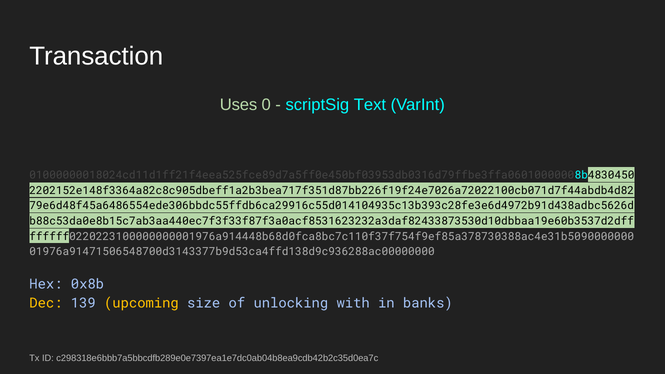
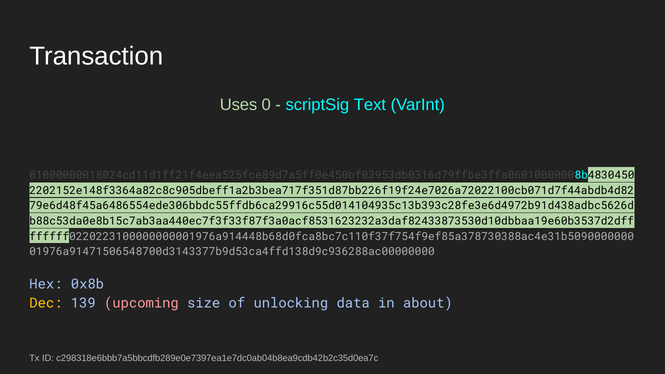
upcoming colour: yellow -> pink
with: with -> data
banks: banks -> about
